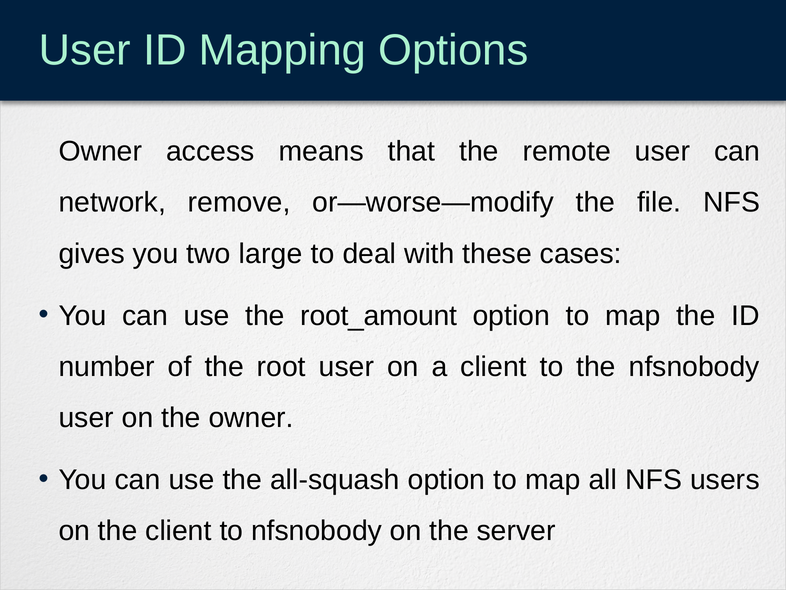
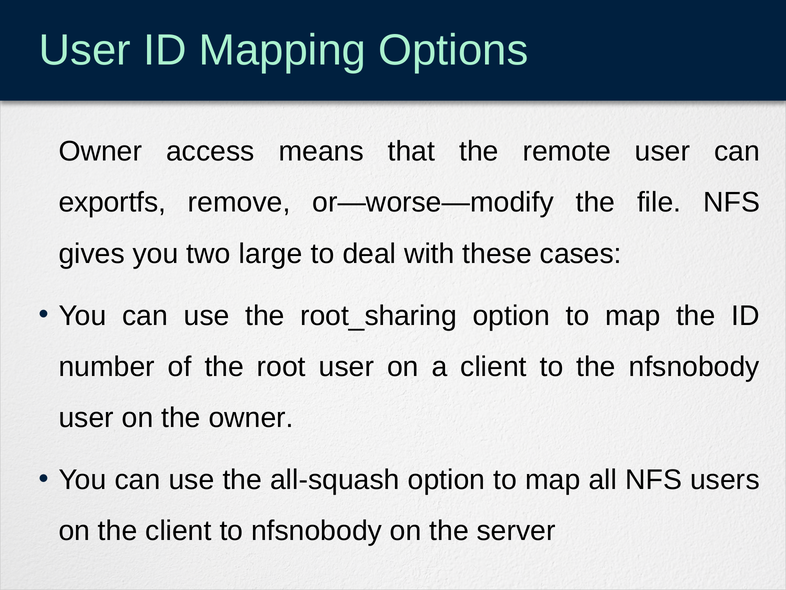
network: network -> exportfs
root_amount: root_amount -> root_sharing
